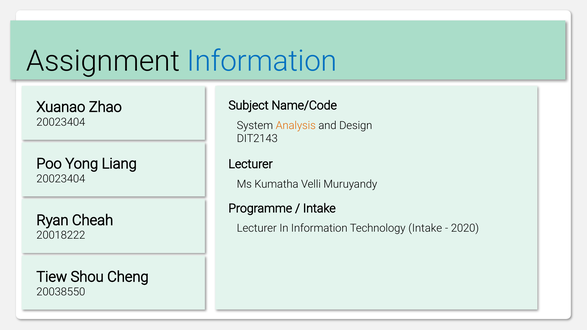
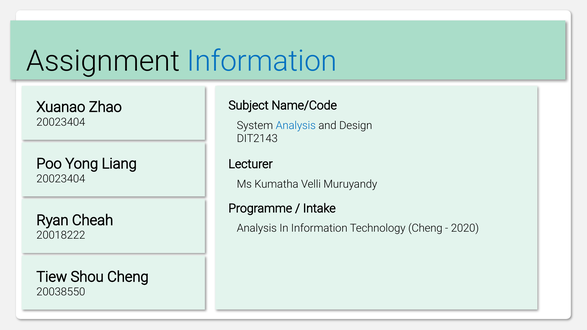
Analysis at (296, 125) colour: orange -> blue
Lecturer at (257, 228): Lecturer -> Analysis
Technology Intake: Intake -> Cheng
